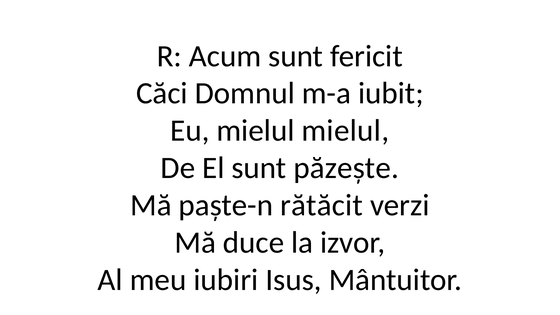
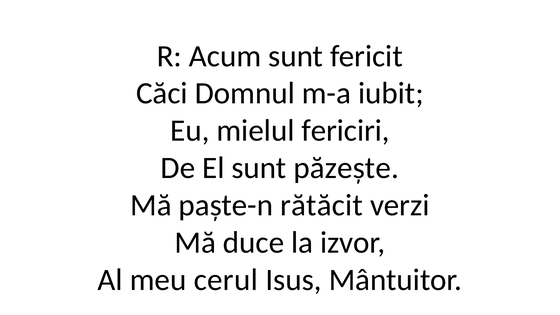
mielul mielul: mielul -> fericiri
iubiri: iubiri -> cerul
